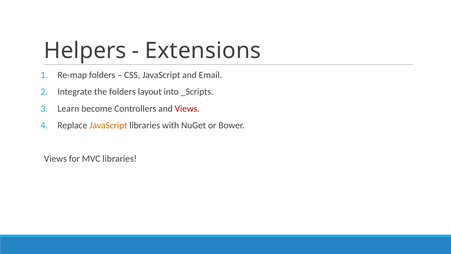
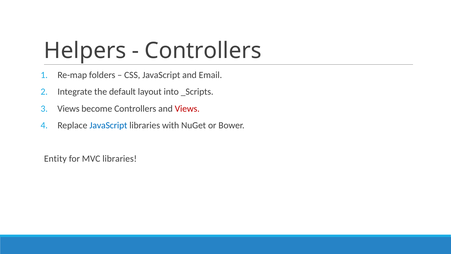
Extensions at (203, 51): Extensions -> Controllers
the folders: folders -> default
Learn at (68, 108): Learn -> Views
JavaScript at (108, 125) colour: orange -> blue
Views at (55, 159): Views -> Entity
